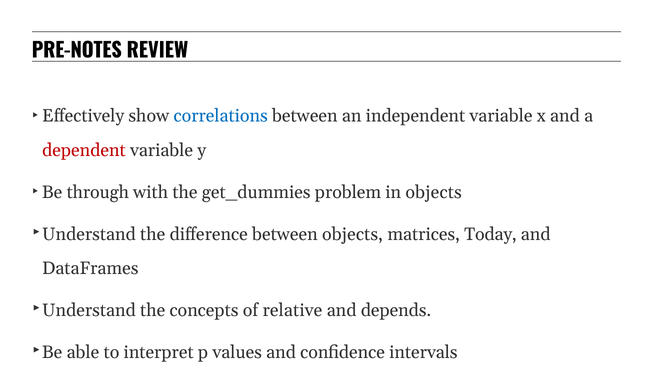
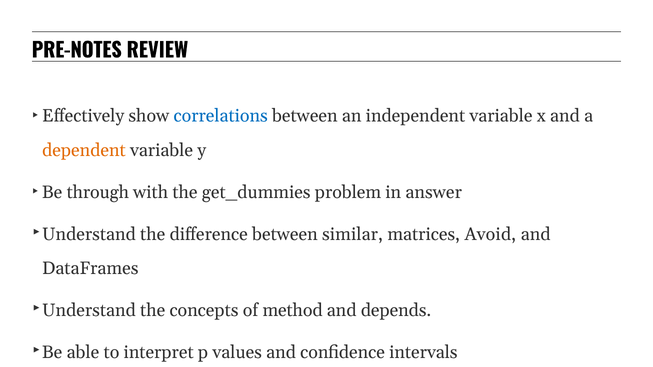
dependent colour: red -> orange
in objects: objects -> answer
between objects: objects -> similar
Today: Today -> Avoid
relative: relative -> method
